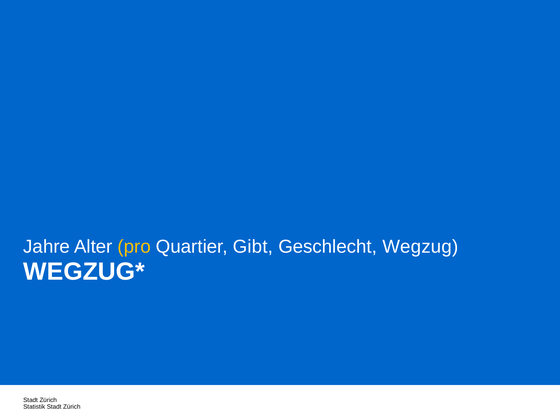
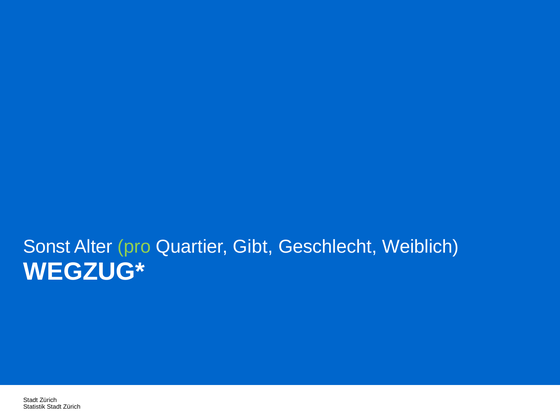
Jahre: Jahre -> Sonst
pro colour: yellow -> light green
Wegzug: Wegzug -> Weiblich
